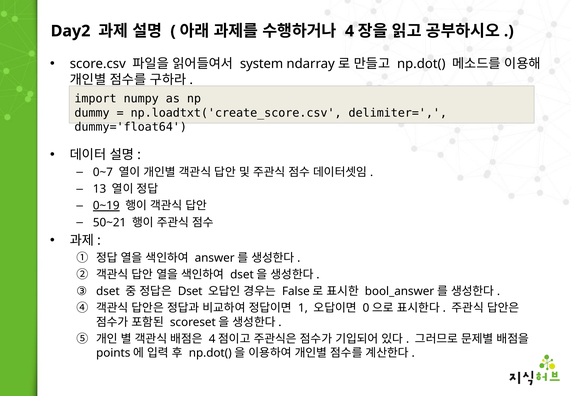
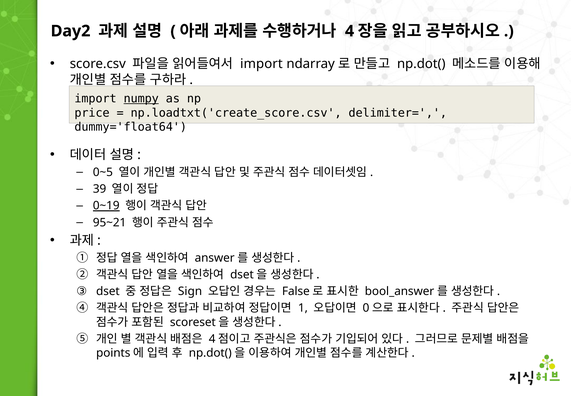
system at (262, 64): system -> import
numpy underline: none -> present
dummy: dummy -> price
0~7: 0~7 -> 0~5
13: 13 -> 39
50~21: 50~21 -> 95~21
Dset at (190, 291): Dset -> Sign
